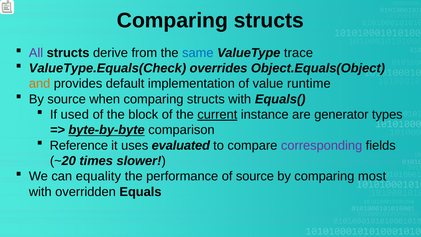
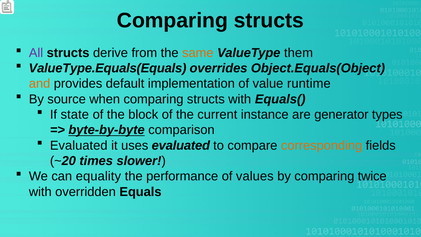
same colour: blue -> orange
trace: trace -> them
ValueType.Equals(Check: ValueType.Equals(Check -> ValueType.Equals(Equals
used: used -> state
current underline: present -> none
Reference at (79, 145): Reference -> Evaluated
corresponding colour: purple -> orange
of source: source -> values
most: most -> twice
